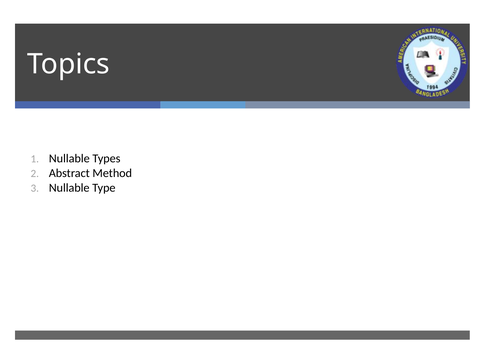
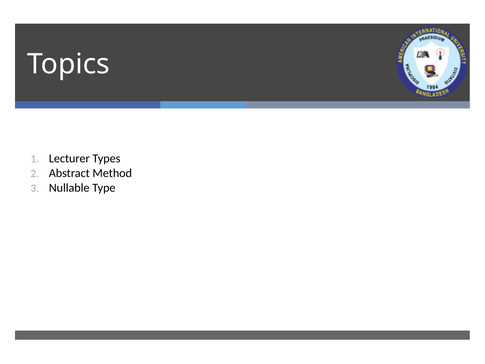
Nullable at (69, 159): Nullable -> Lecturer
